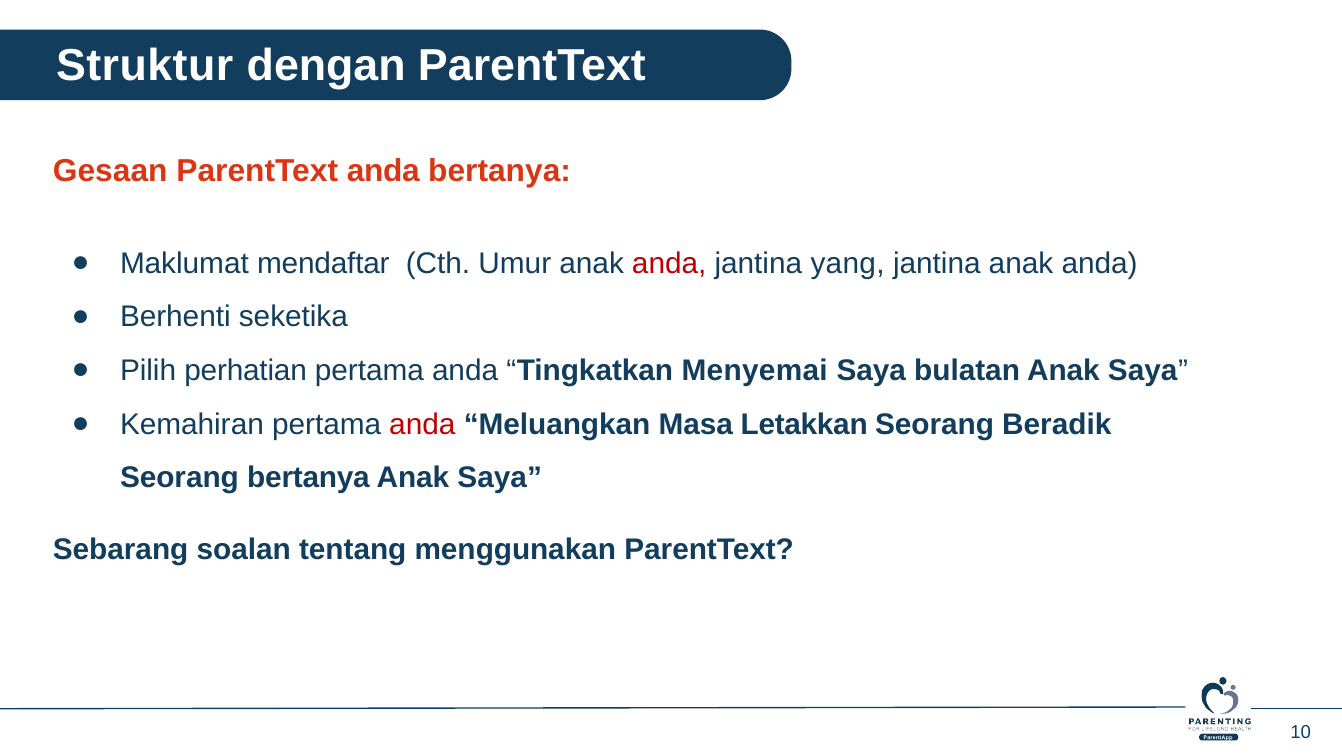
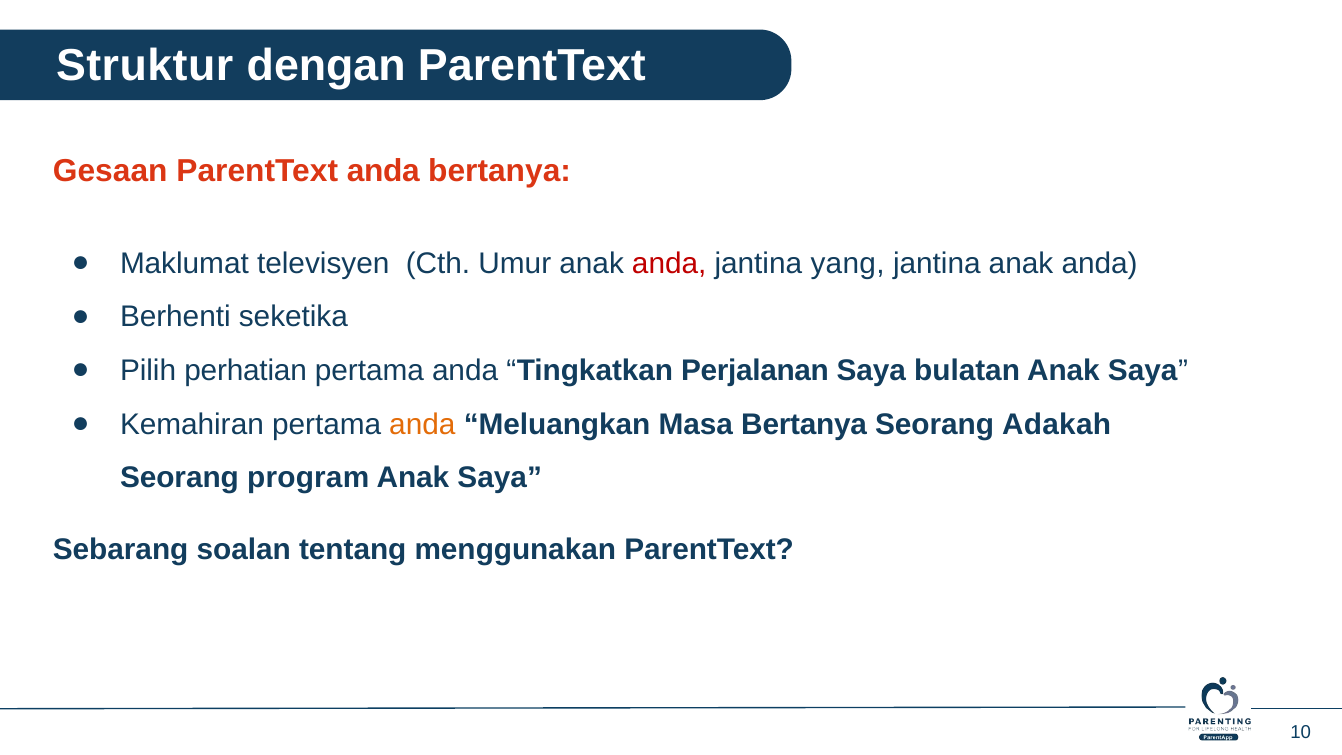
mendaftar: mendaftar -> televisyen
Menyemai: Menyemai -> Perjalanan
anda at (422, 424) colour: red -> orange
Masa Letakkan: Letakkan -> Bertanya
Beradik: Beradik -> Adakah
Seorang bertanya: bertanya -> program
